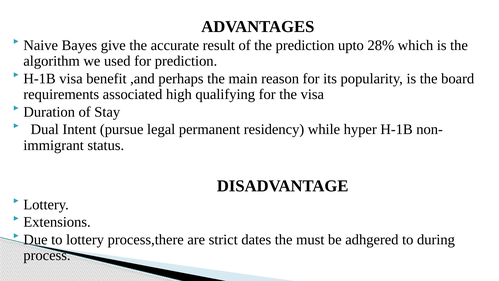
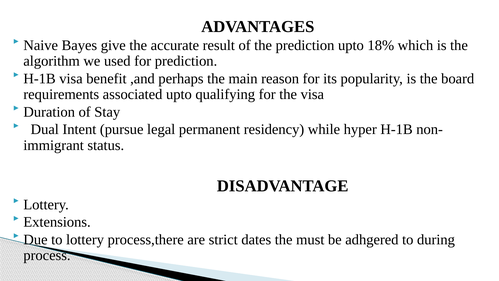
28%: 28% -> 18%
associated high: high -> upto
